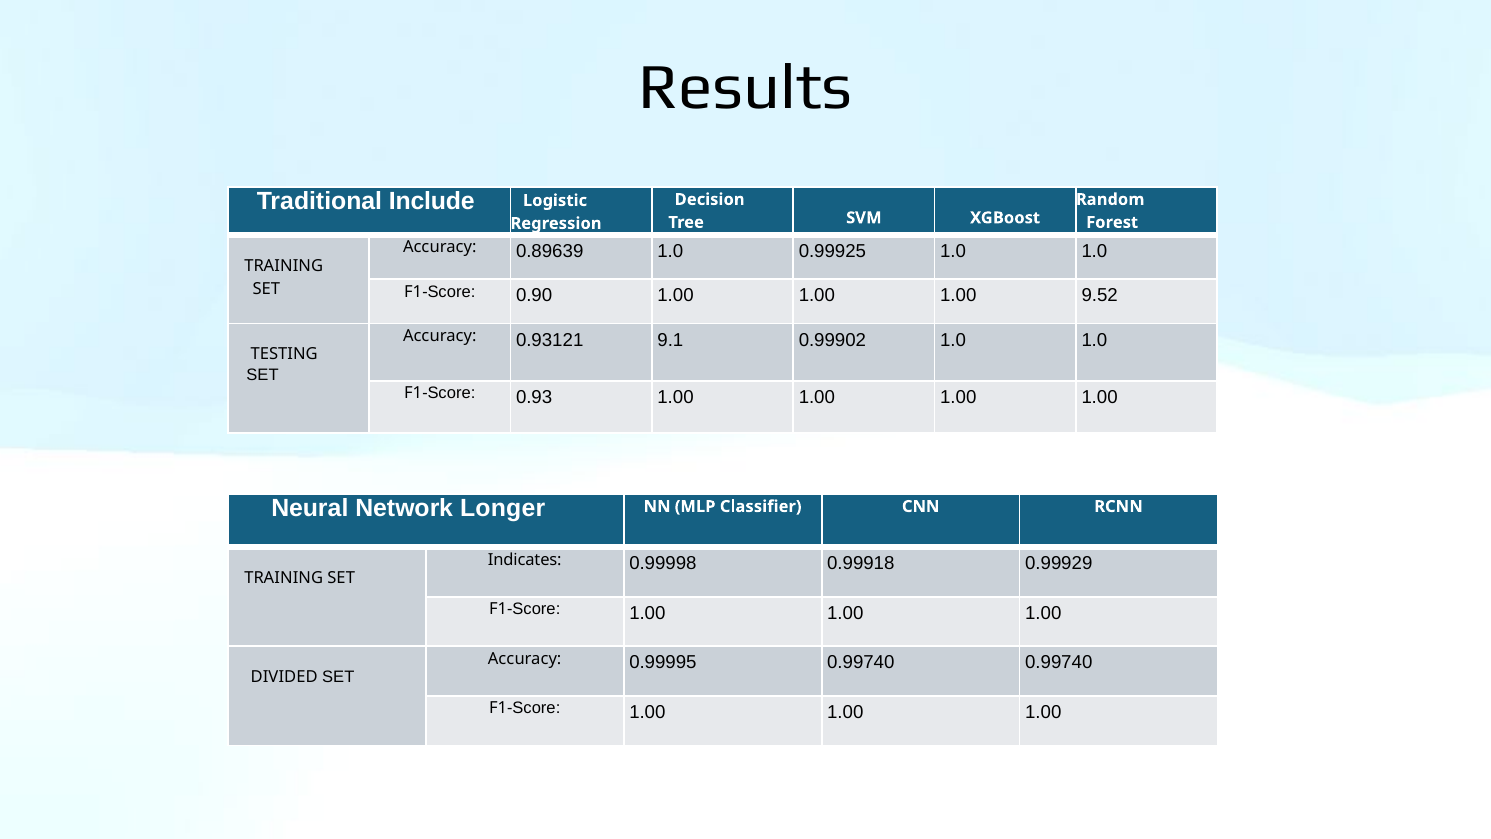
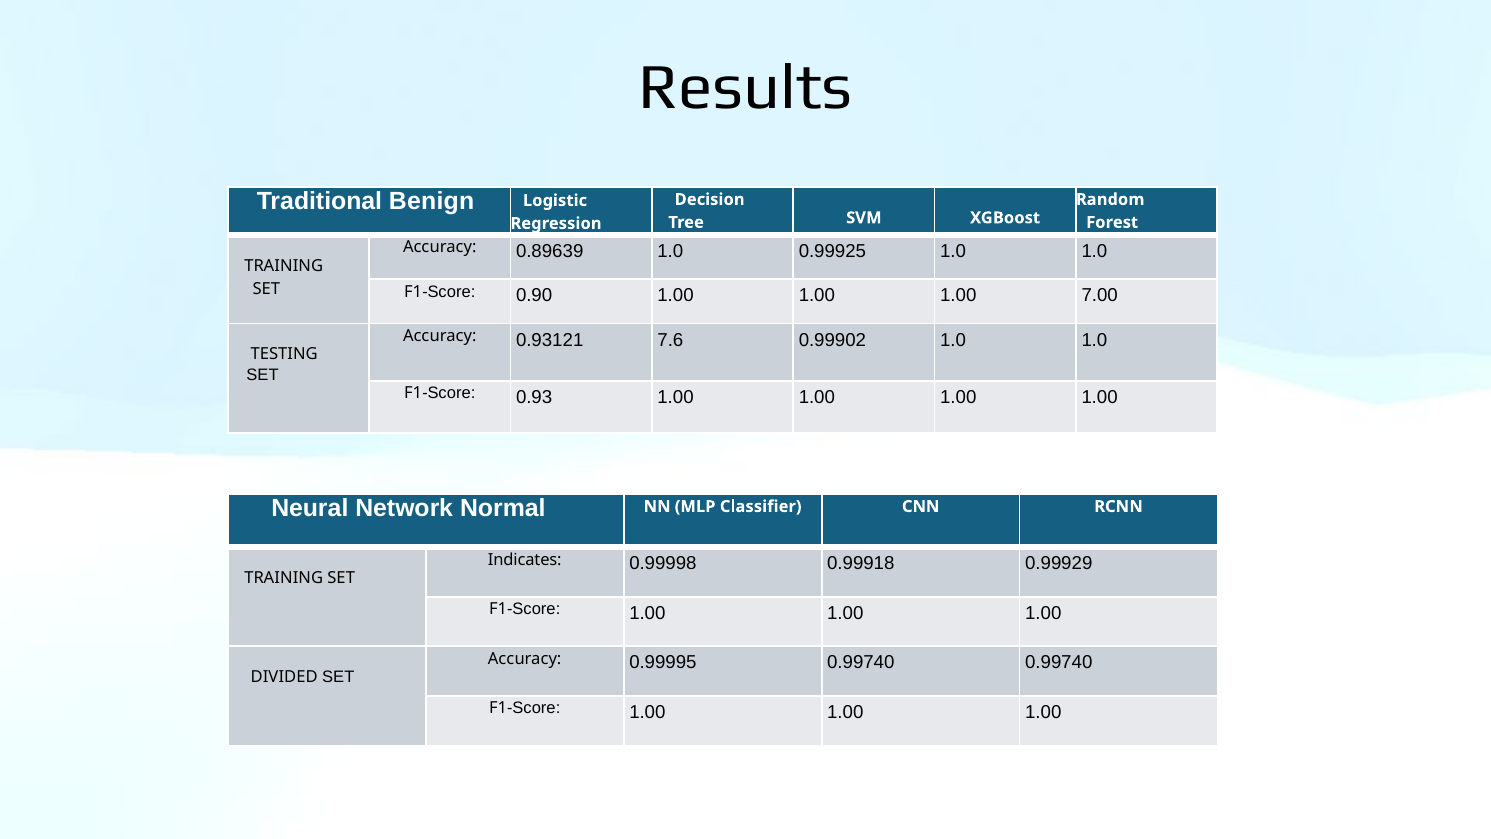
Include: Include -> Benign
9.52: 9.52 -> 7.00
9.1: 9.1 -> 7.6
Longer: Longer -> Normal
